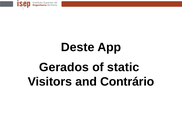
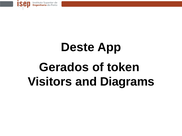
static: static -> token
Contrário: Contrário -> Diagrams
